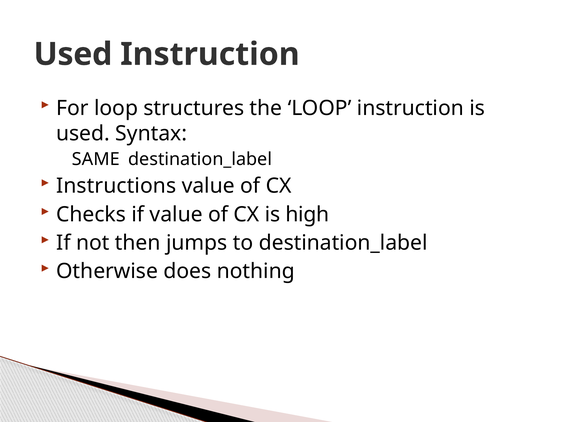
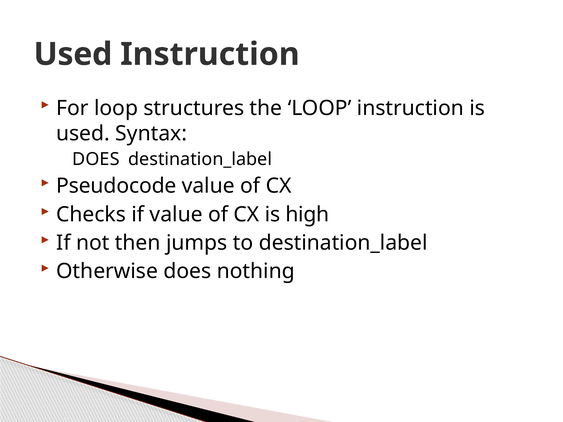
SAME at (96, 159): SAME -> DOES
Instructions: Instructions -> Pseudocode
